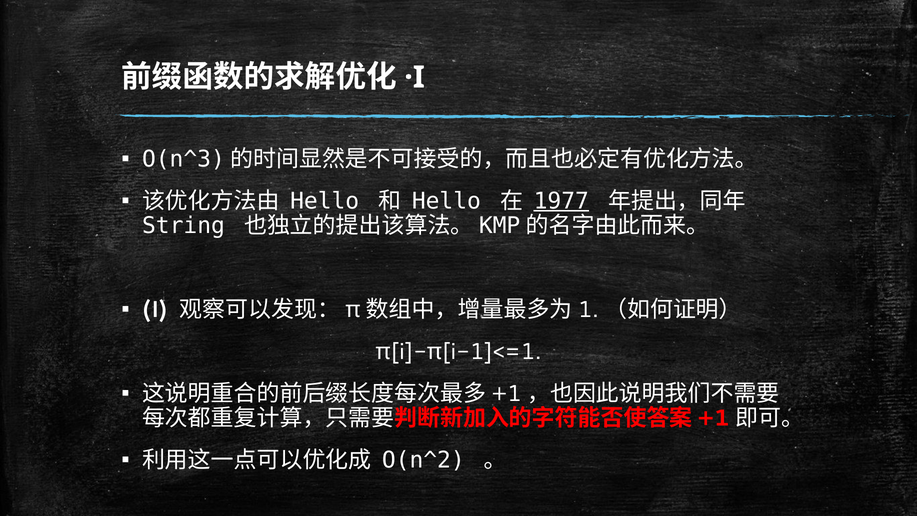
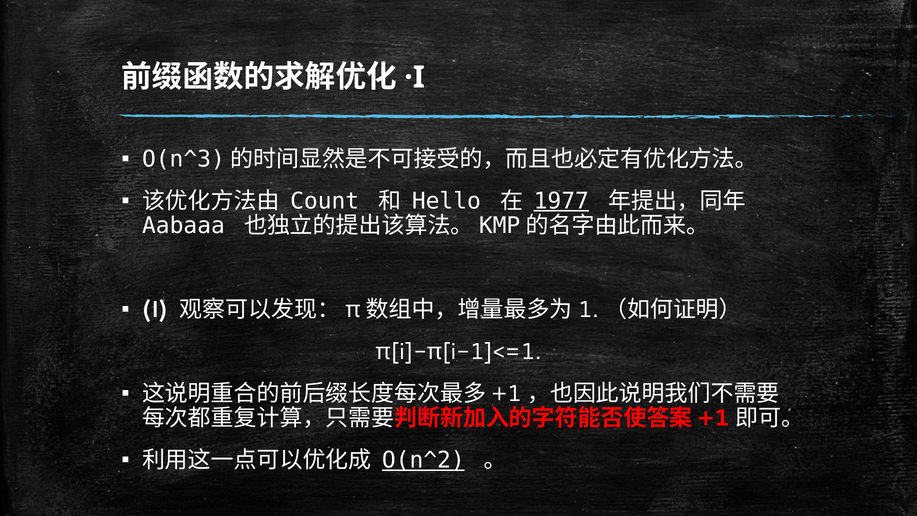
Hello at (325, 201): Hello -> Count
String: String -> Aabaaa
O(n^2 underline: none -> present
